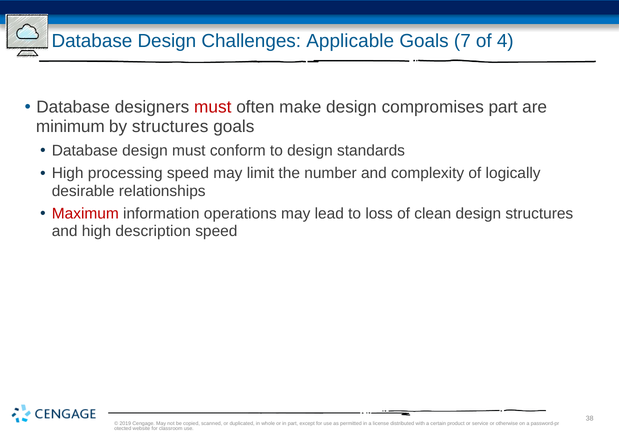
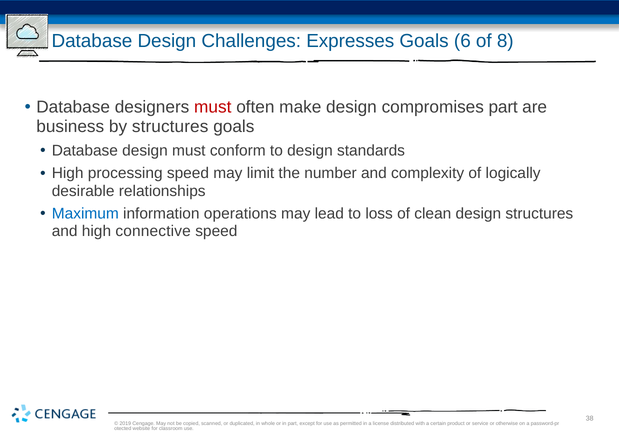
Applicable: Applicable -> Expresses
7: 7 -> 6
4: 4 -> 8
minimum: minimum -> business
Maximum colour: red -> blue
description: description -> connective
